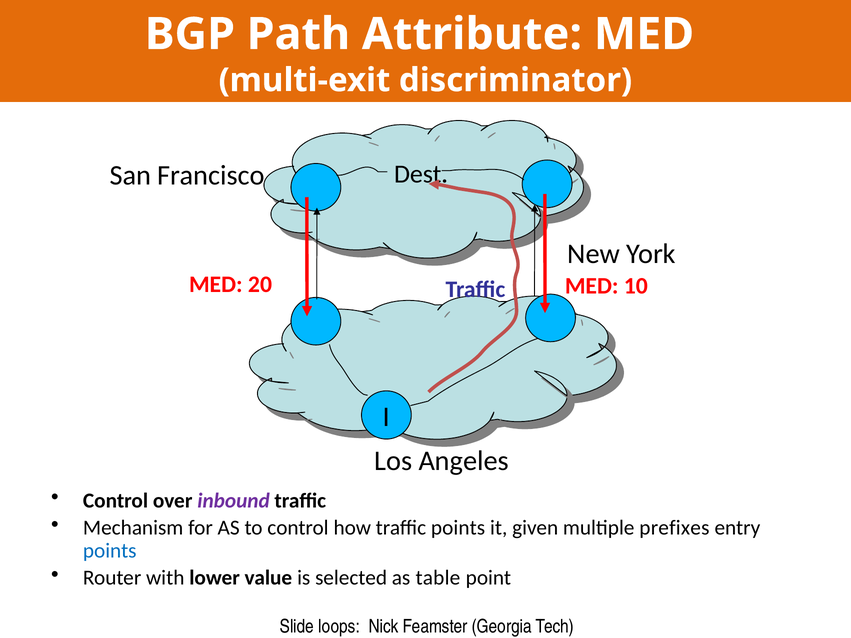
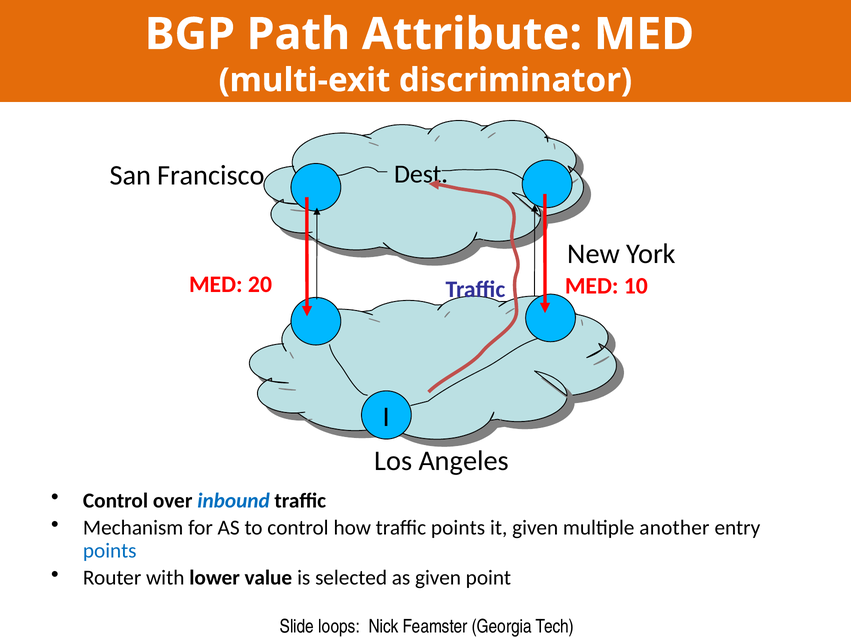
inbound colour: purple -> blue
prefixes: prefixes -> another
as table: table -> given
